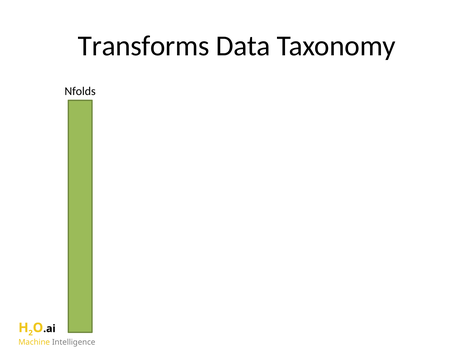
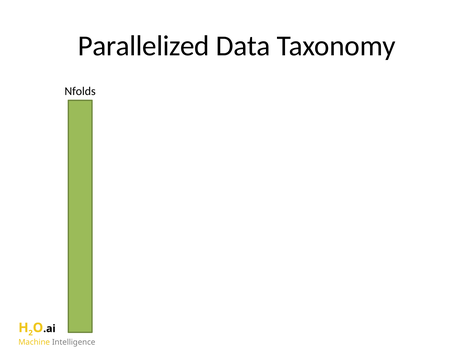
Transforms: Transforms -> Parallelized
